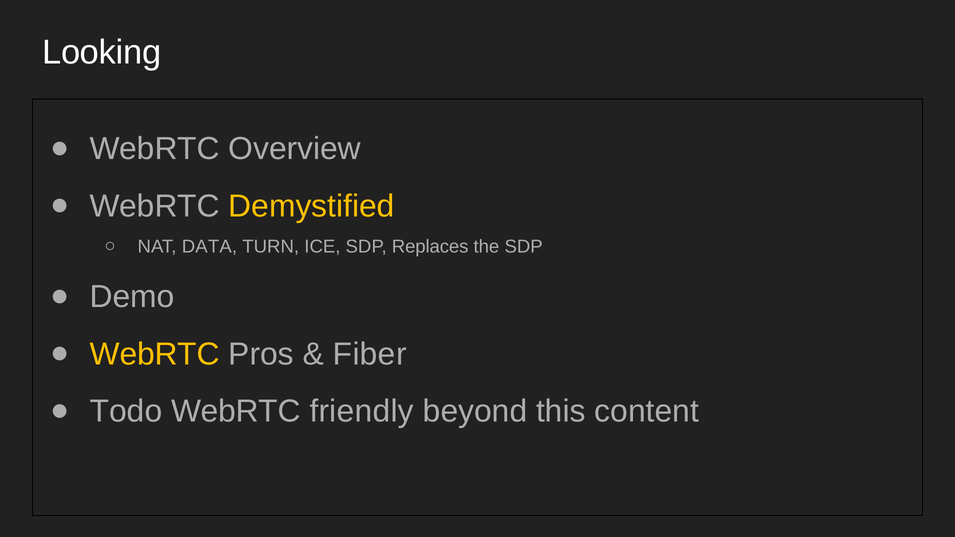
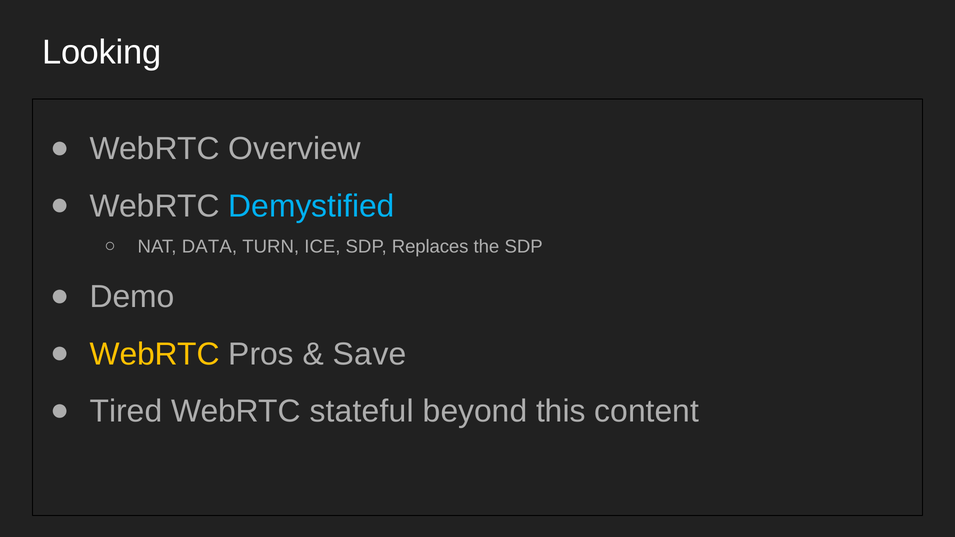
Demystified colour: yellow -> light blue
Fiber: Fiber -> Save
Todo: Todo -> Tired
friendly: friendly -> stateful
